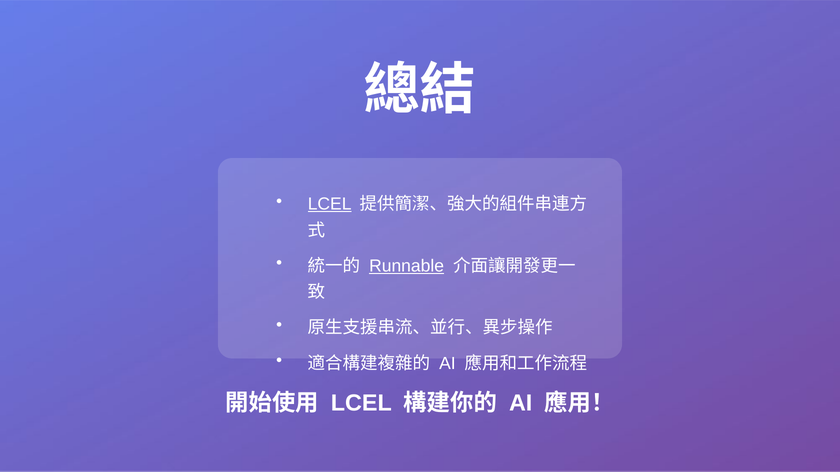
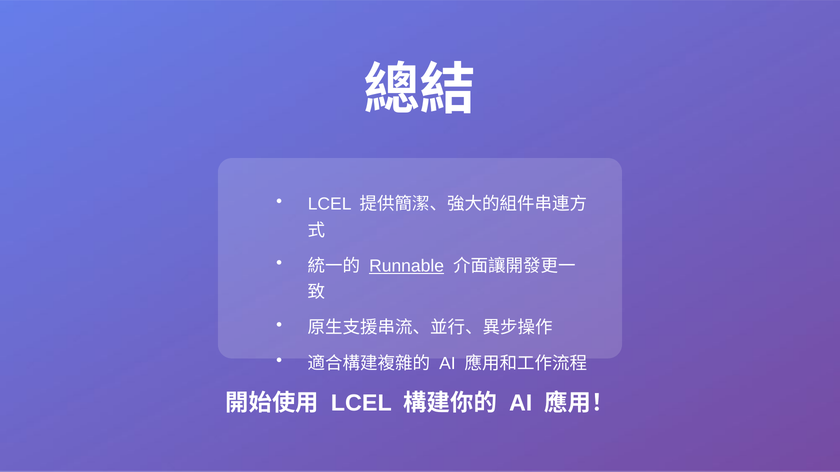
LCEL at (330, 204) underline: present -> none
